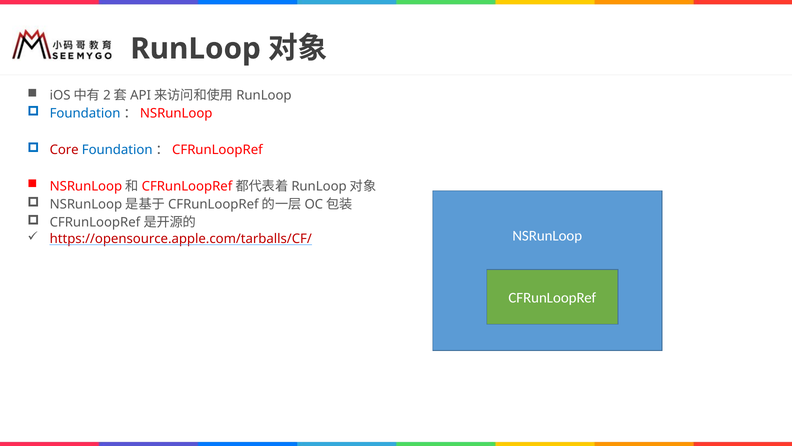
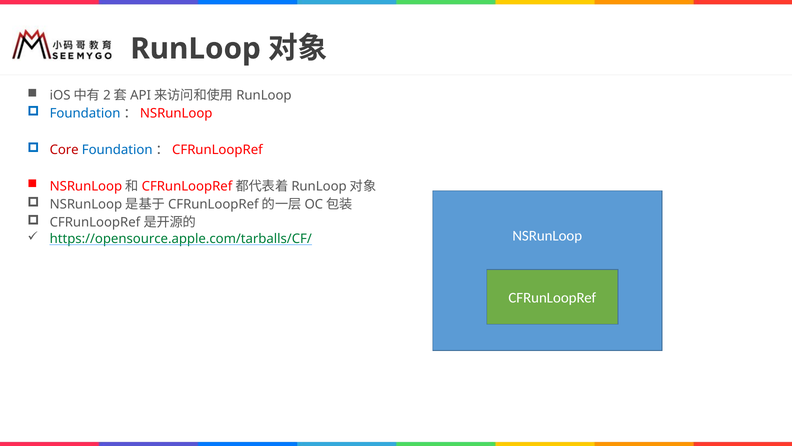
https://opensource.apple.com/tarballs/CF/ colour: red -> green
